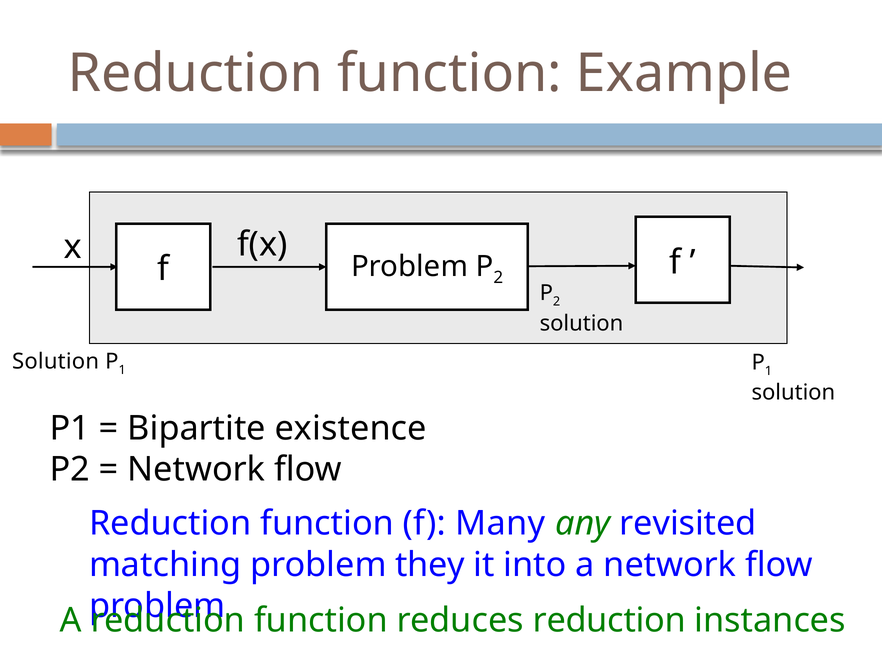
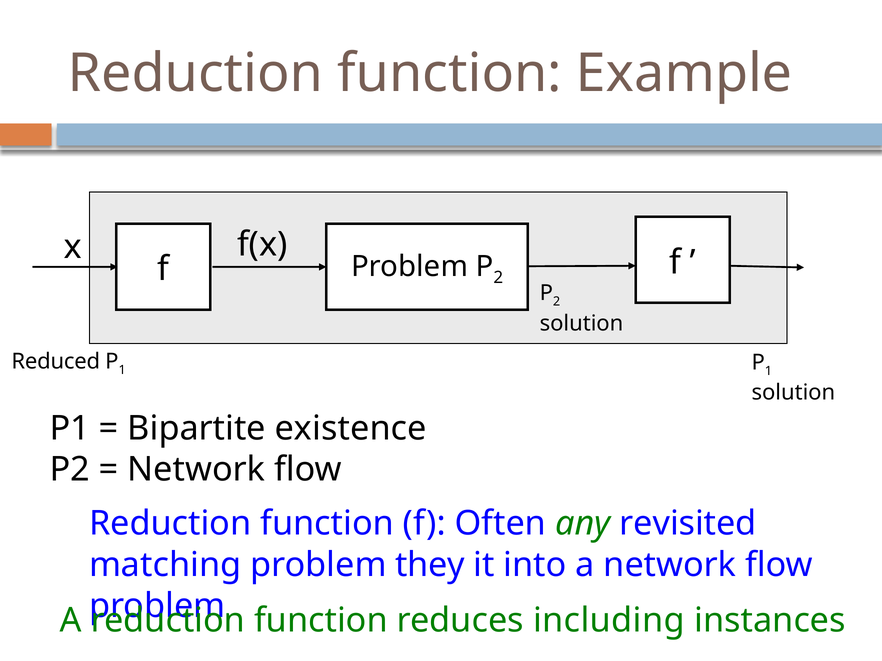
Solution at (56, 362): Solution -> Reduced
Many: Many -> Often
reduces reduction: reduction -> including
